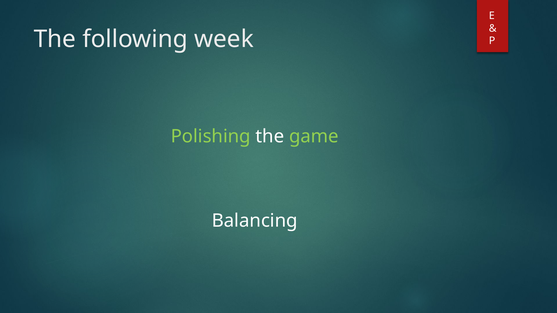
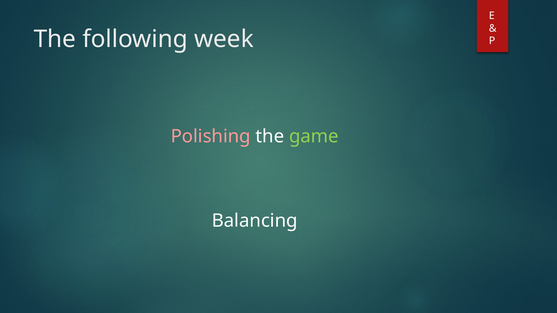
Polishing colour: light green -> pink
